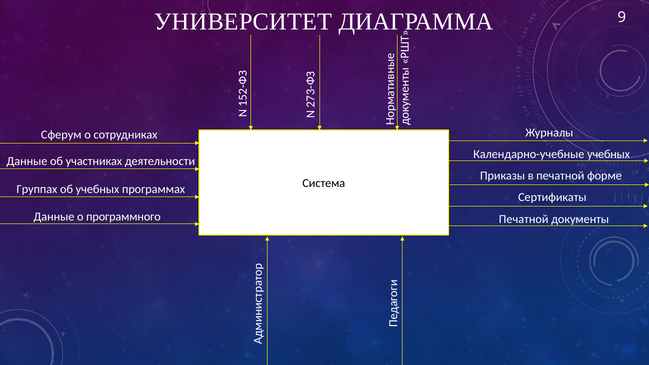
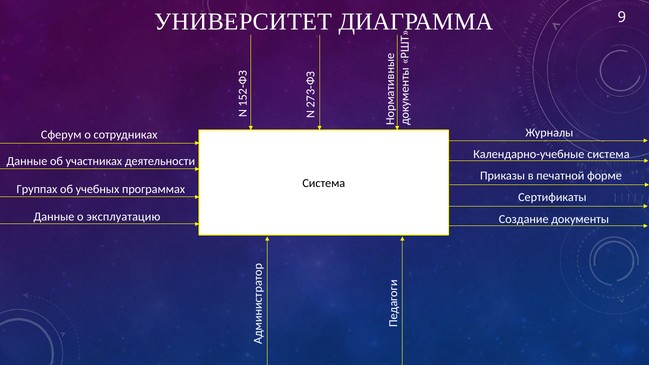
Календарно-учебные учебных: учебных -> система
программного: программного -> эксплуатацию
Печатной at (524, 219): Печатной -> Создание
